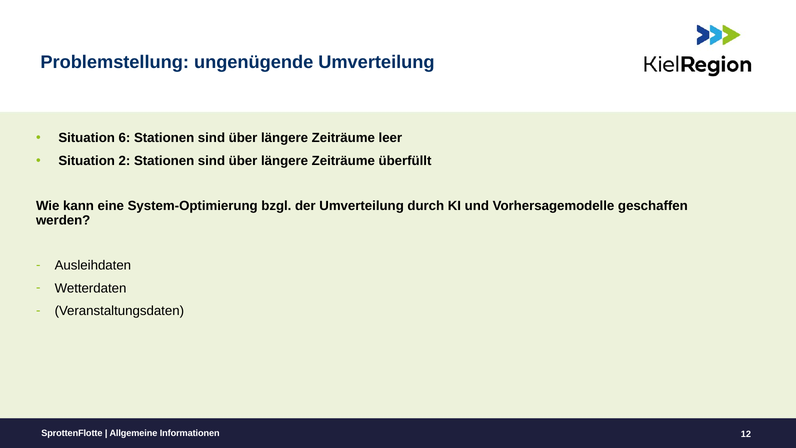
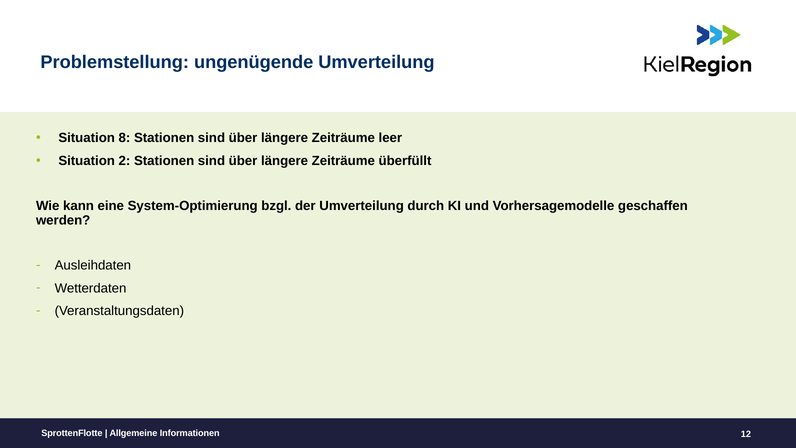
6: 6 -> 8
